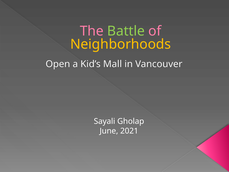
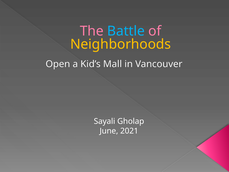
Battle colour: light green -> light blue
